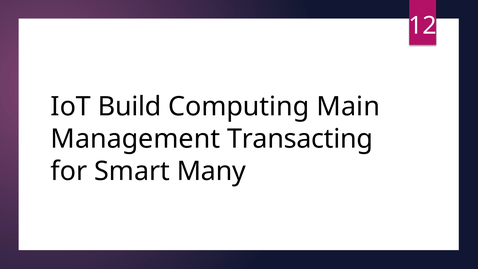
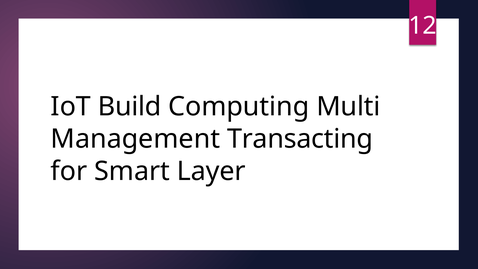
Main: Main -> Multi
Many: Many -> Layer
